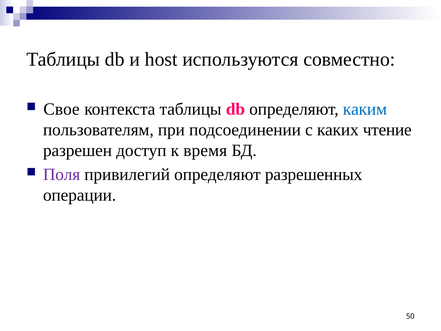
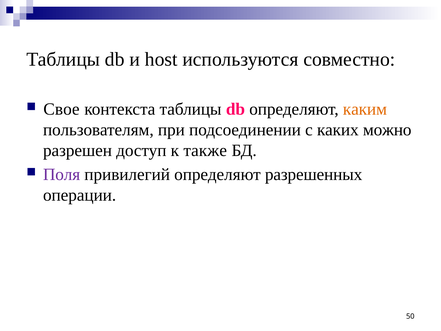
каким colour: blue -> orange
чтение: чтение -> можно
время: время -> также
